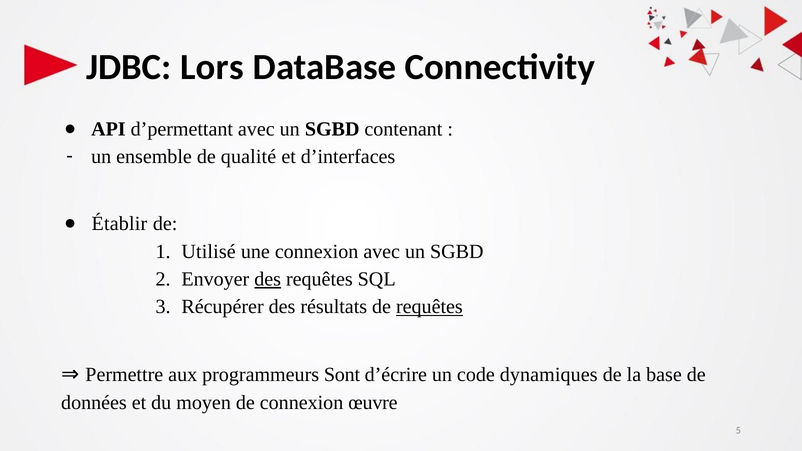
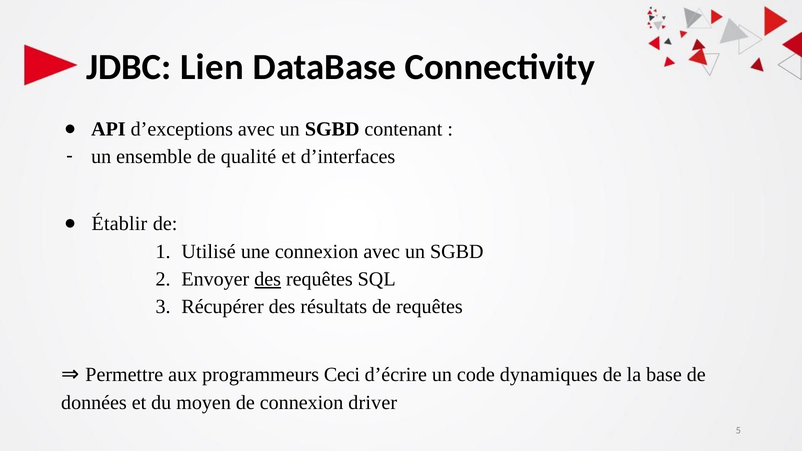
Lors: Lors -> Lien
d’permettant: d’permettant -> d’exceptions
requêtes at (429, 307) underline: present -> none
Sont: Sont -> Ceci
œuvre: œuvre -> driver
